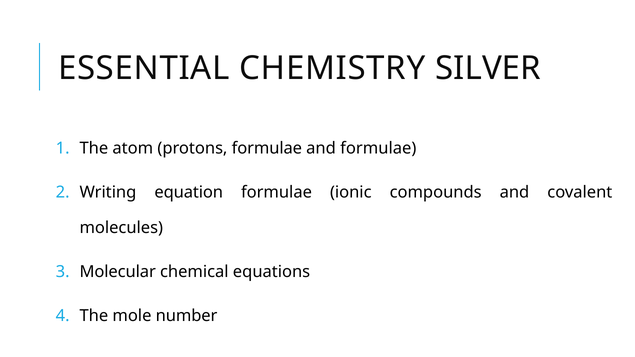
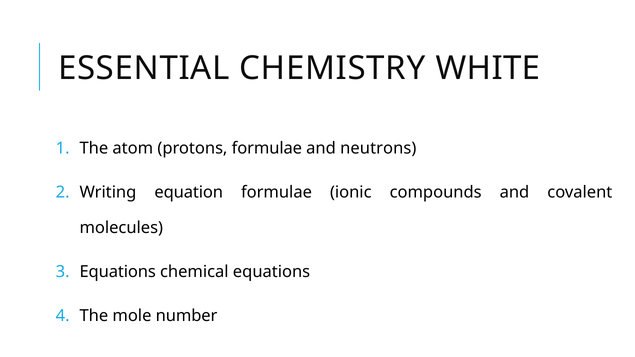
SILVER: SILVER -> WHITE
and formulae: formulae -> neutrons
Molecular at (118, 272): Molecular -> Equations
